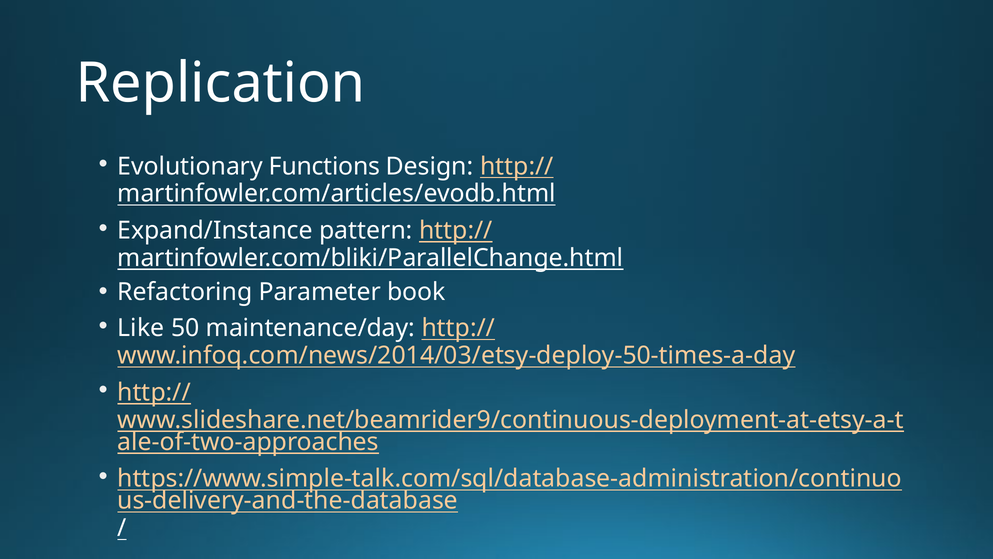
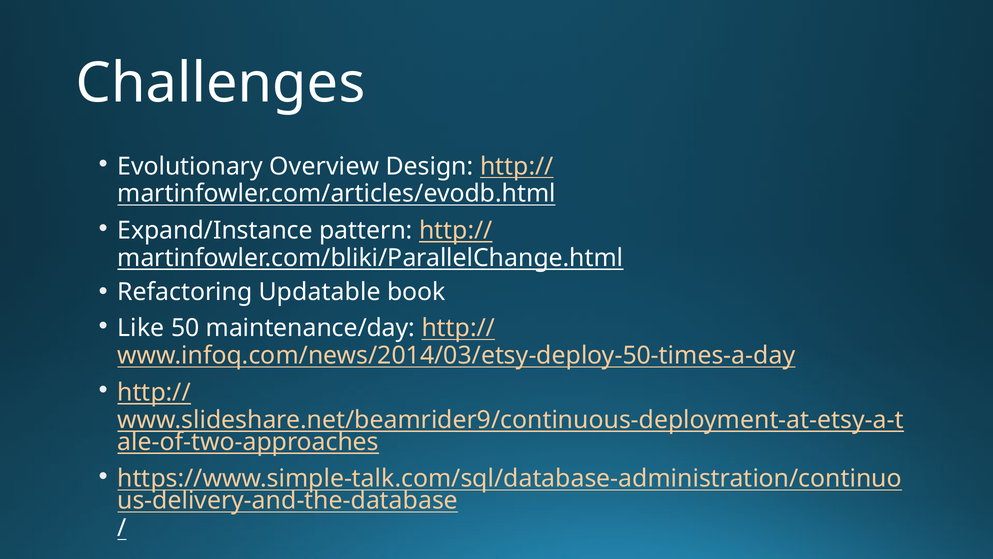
Replication: Replication -> Challenges
Functions: Functions -> Overview
Parameter: Parameter -> Updatable
